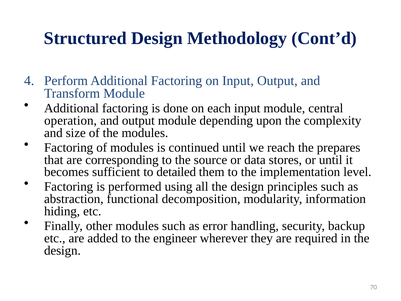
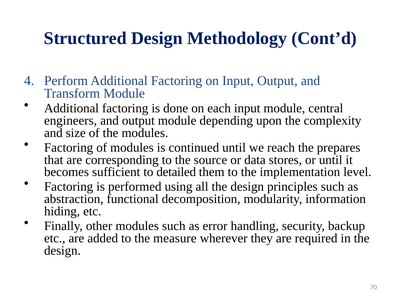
operation: operation -> engineers
engineer: engineer -> measure
